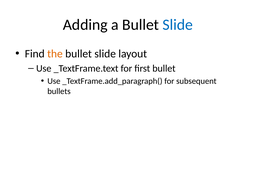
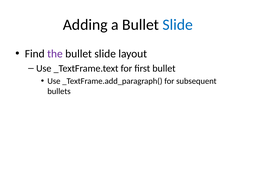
the colour: orange -> purple
